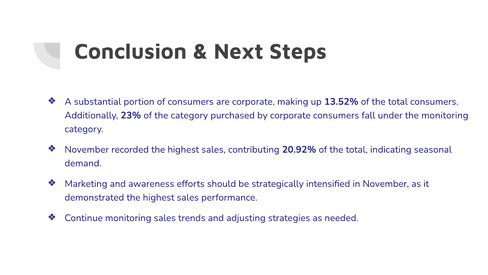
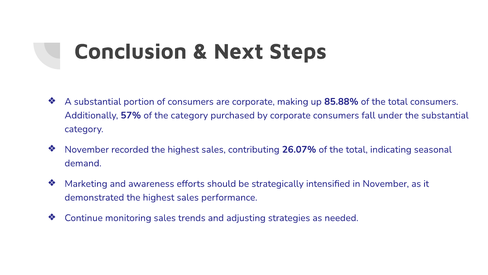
13.52%: 13.52% -> 85.88%
23%: 23% -> 57%
the monitoring: monitoring -> substantial
20.92%: 20.92% -> 26.07%
